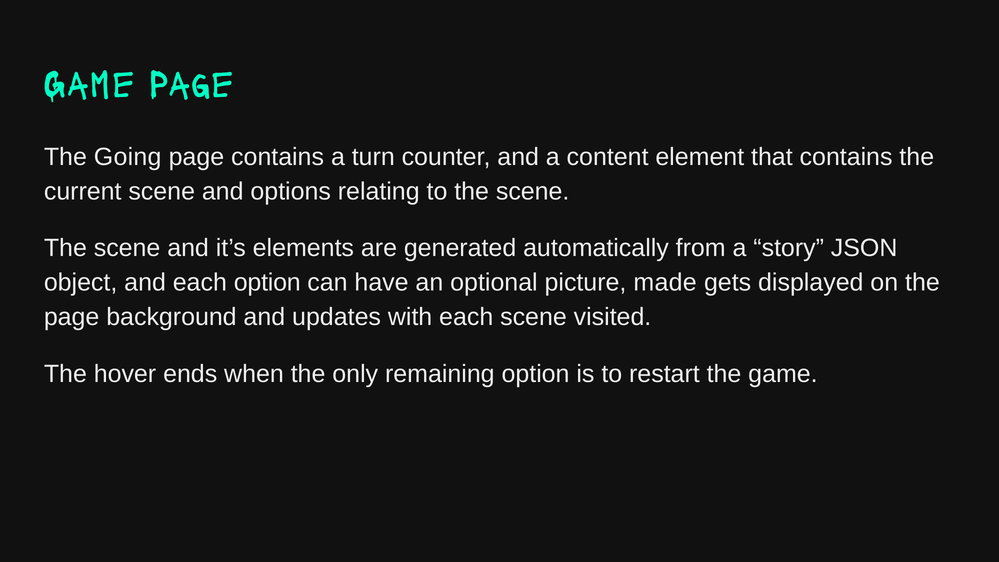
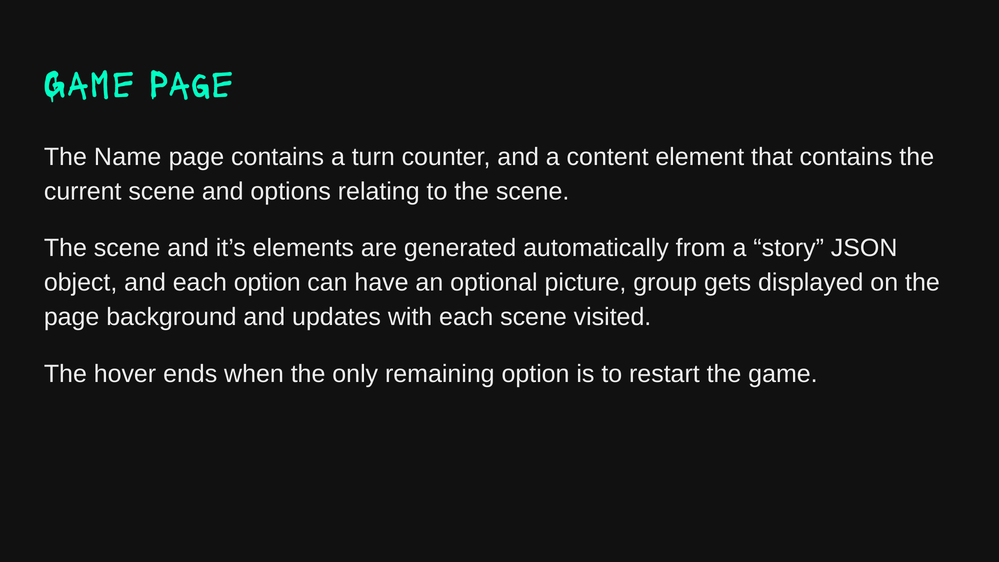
Going: Going -> Name
made: made -> group
